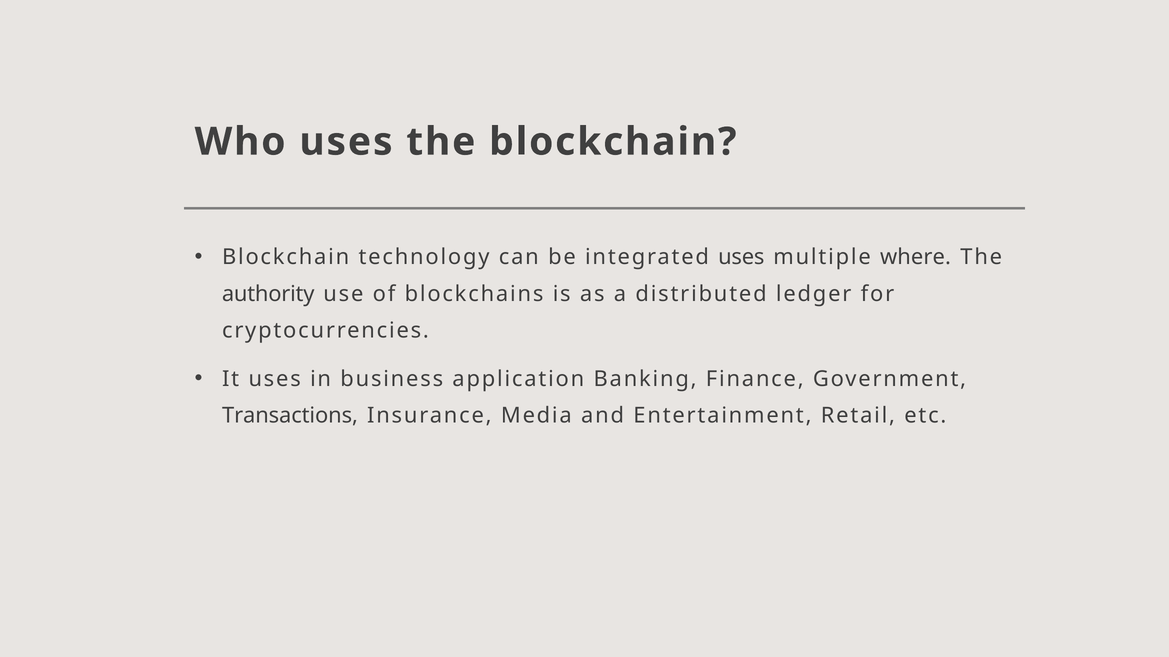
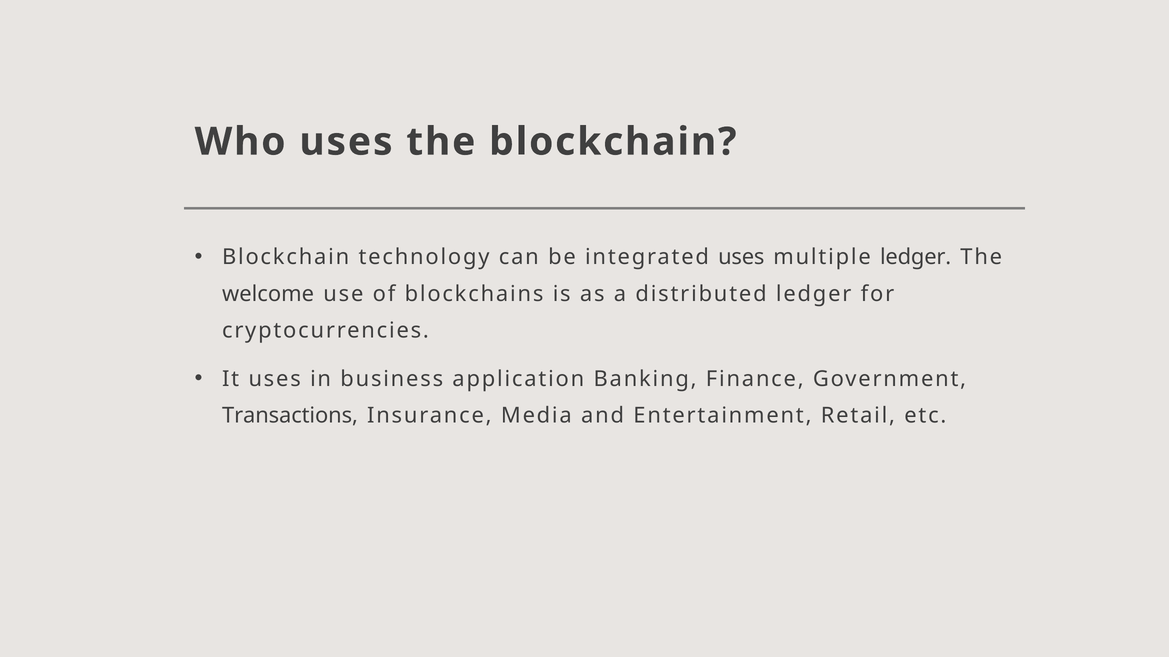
multiple where: where -> ledger
authority: authority -> welcome
